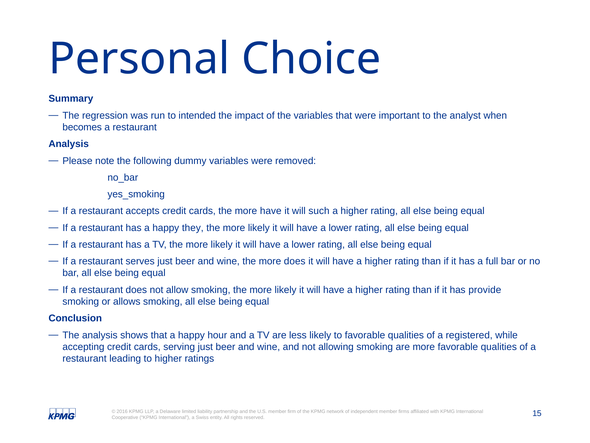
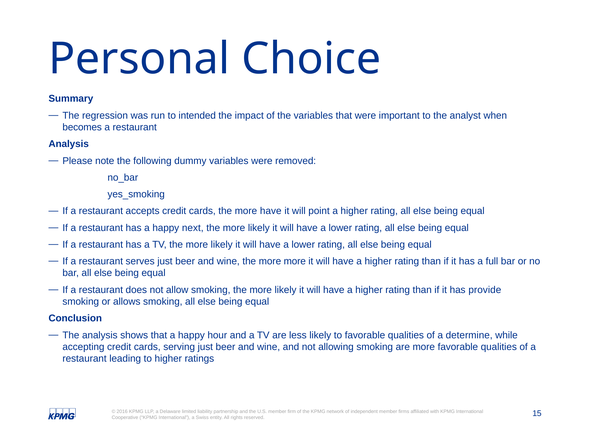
such: such -> point
they: they -> next
more does: does -> more
registered: registered -> determine
